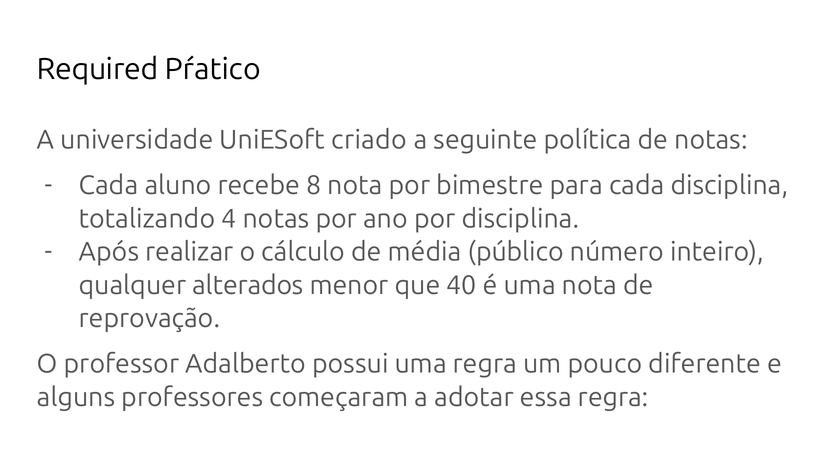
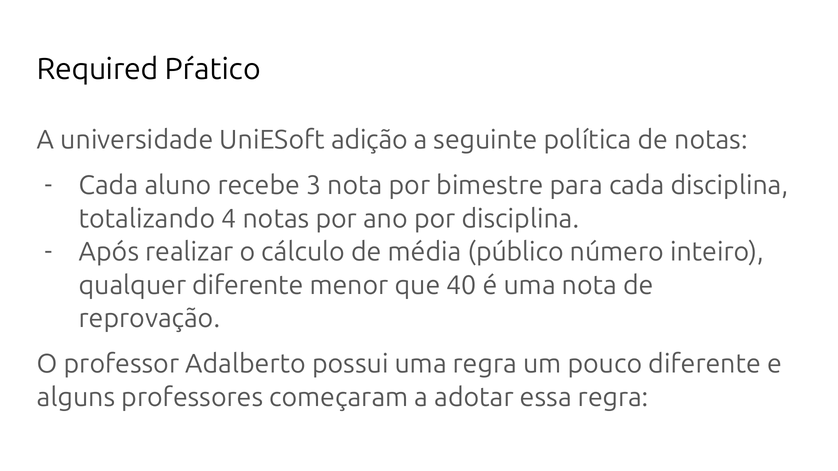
criado: criado -> adição
8: 8 -> 3
qualquer alterados: alterados -> diferente
